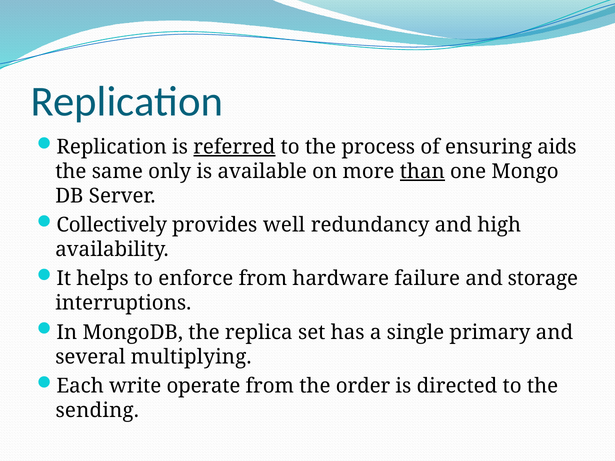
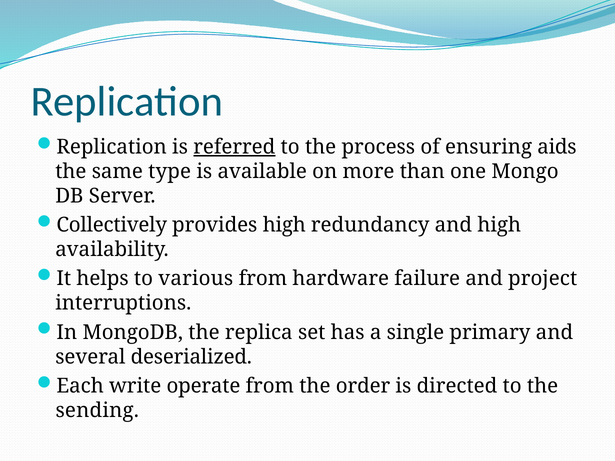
only: only -> type
than underline: present -> none
provides well: well -> high
enforce: enforce -> various
storage: storage -> project
multiplying: multiplying -> deserialized
